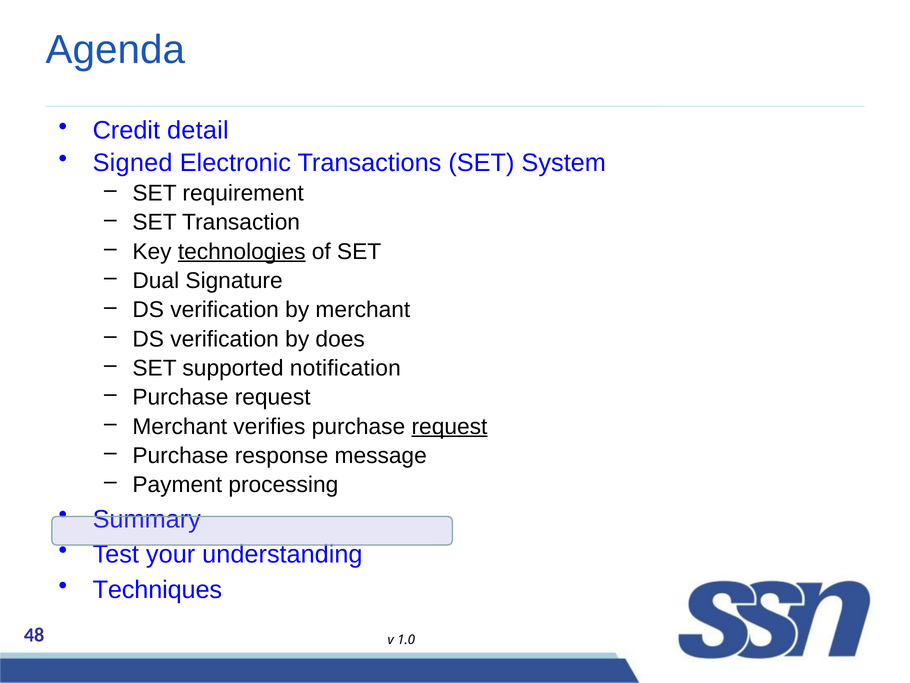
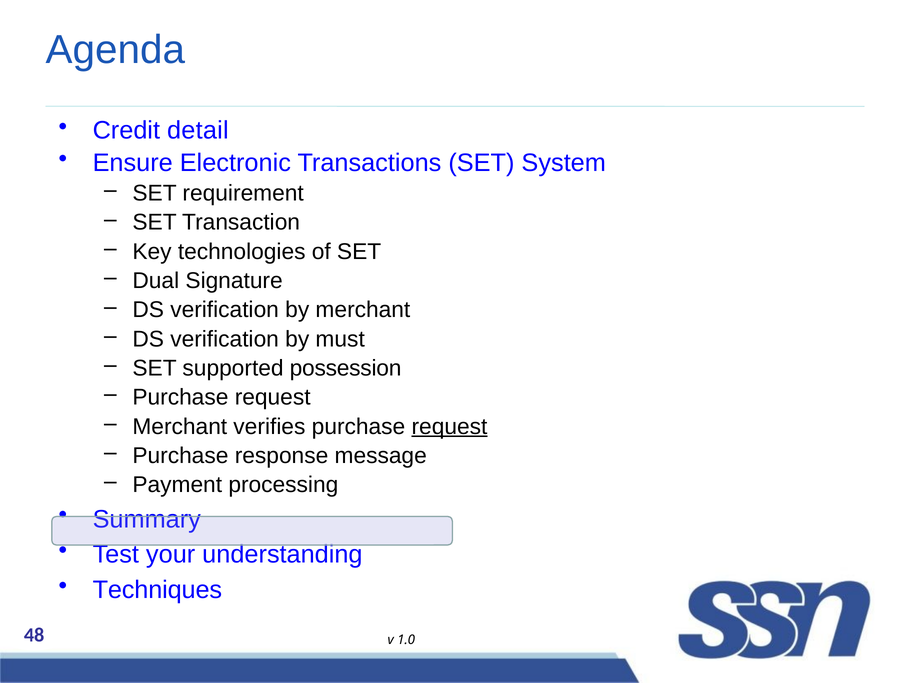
Signed: Signed -> Ensure
technologies underline: present -> none
does: does -> must
notification: notification -> possession
